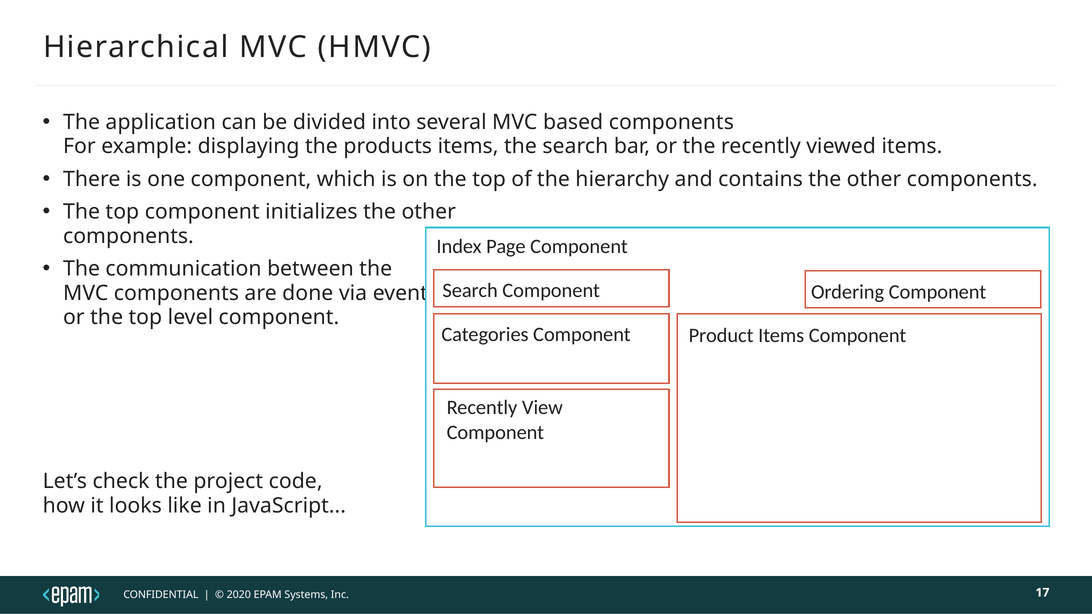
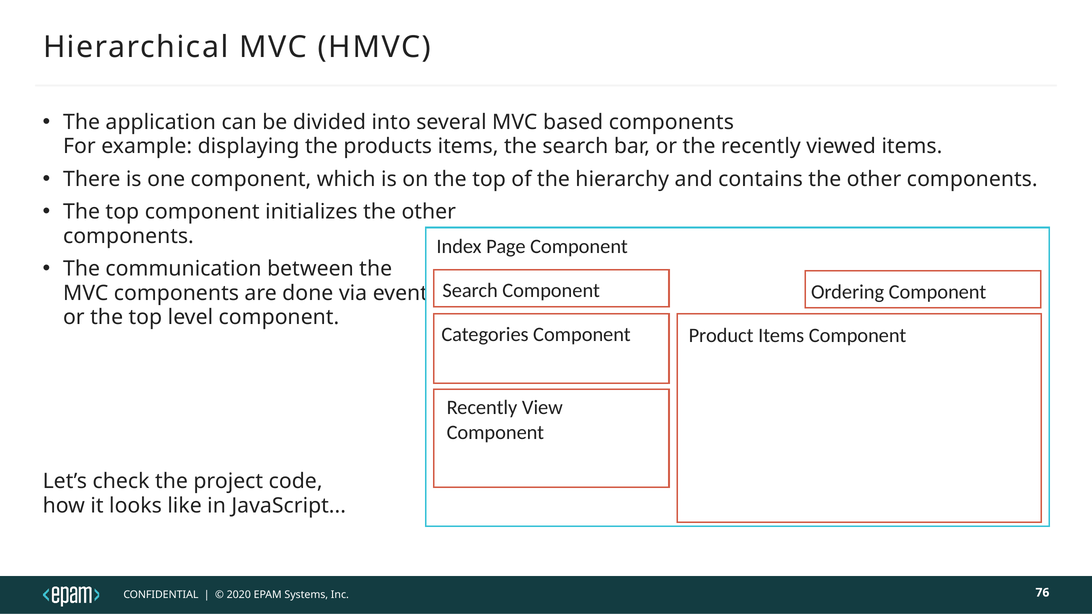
17: 17 -> 76
